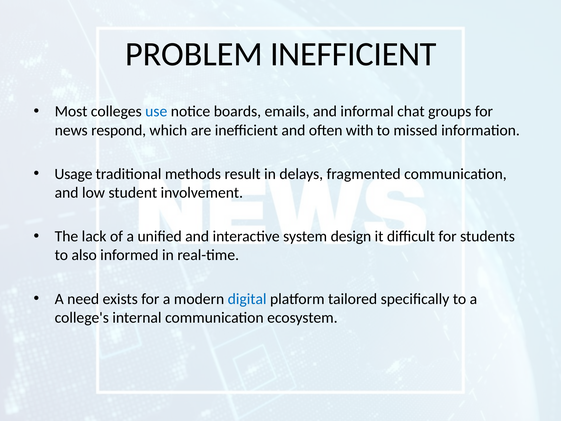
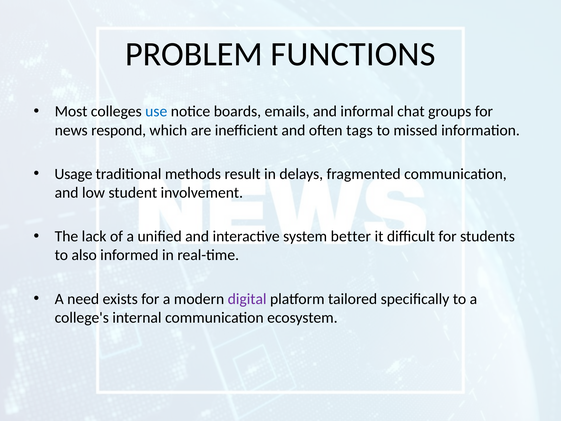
PROBLEM INEFFICIENT: INEFFICIENT -> FUNCTIONS
with: with -> tags
design: design -> better
digital colour: blue -> purple
